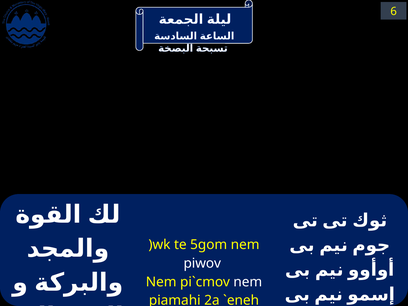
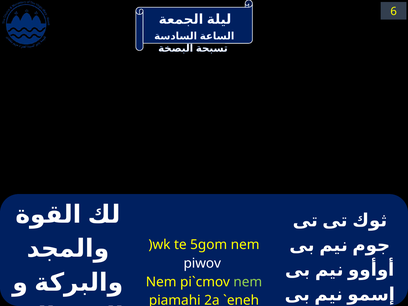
nem at (248, 282) colour: white -> light green
